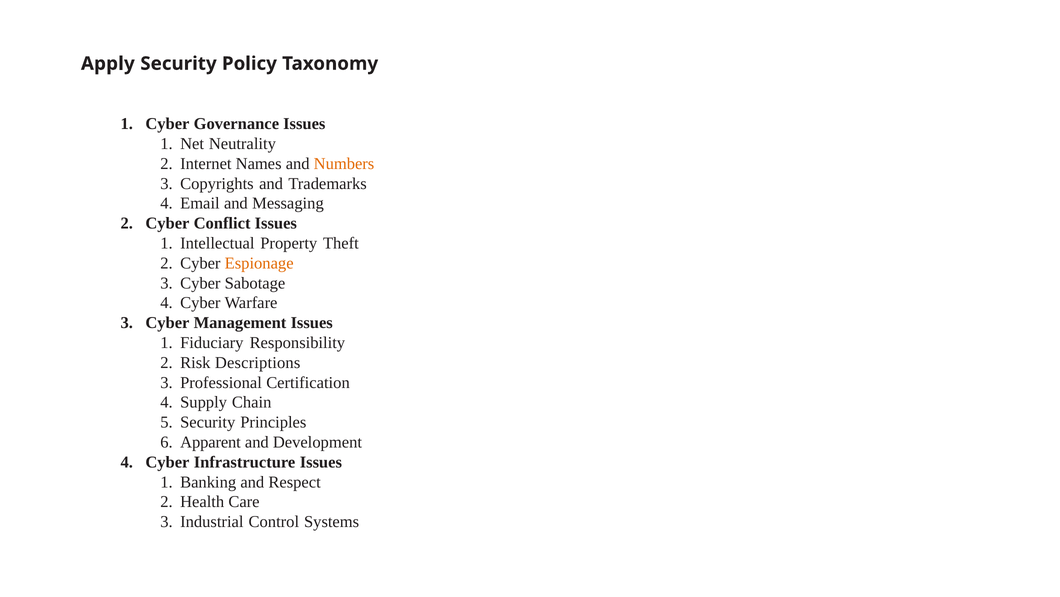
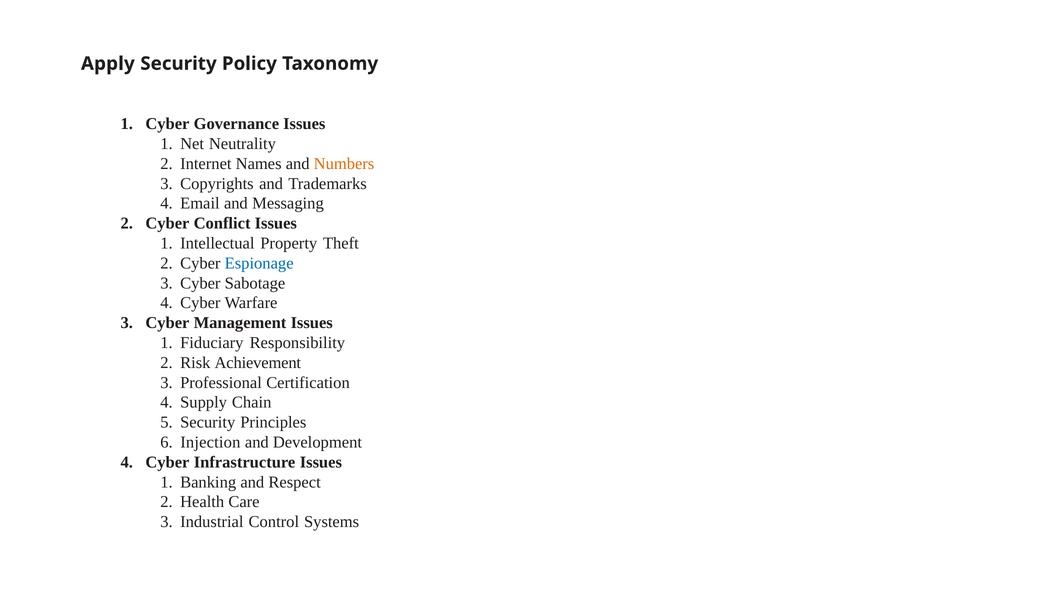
Espionage colour: orange -> blue
Descriptions: Descriptions -> Achievement
Apparent: Apparent -> Injection
